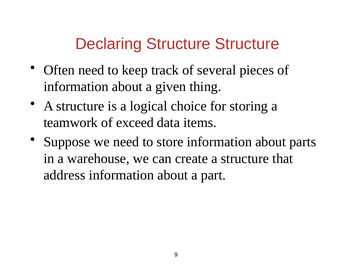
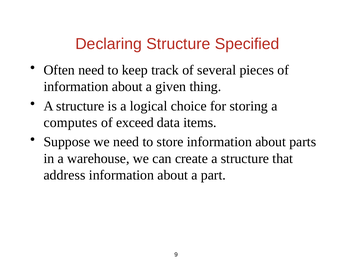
Structure Structure: Structure -> Specified
teamwork: teamwork -> computes
